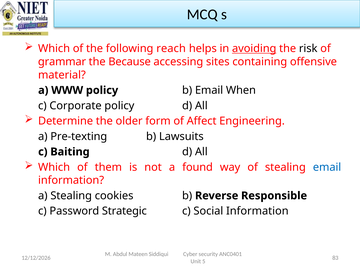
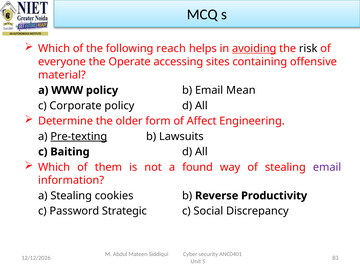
grammar: grammar -> everyone
Because: Because -> Operate
When: When -> Mean
Pre-texting underline: none -> present
email at (327, 167) colour: blue -> purple
Responsible: Responsible -> Productivity
Social Information: Information -> Discrepancy
